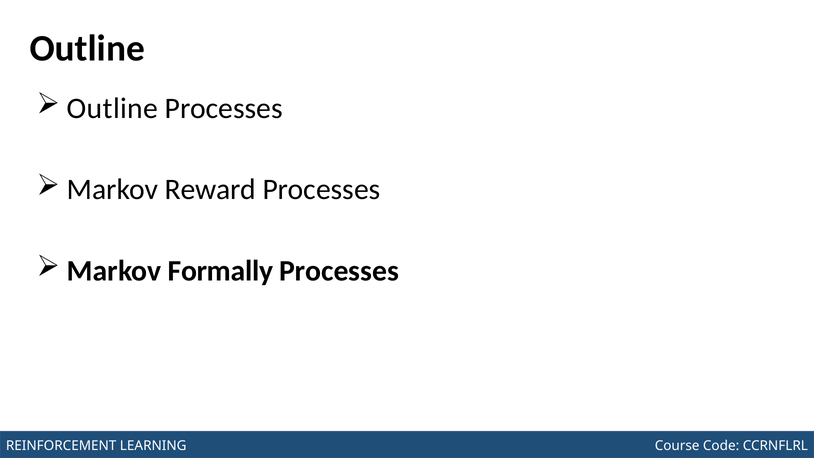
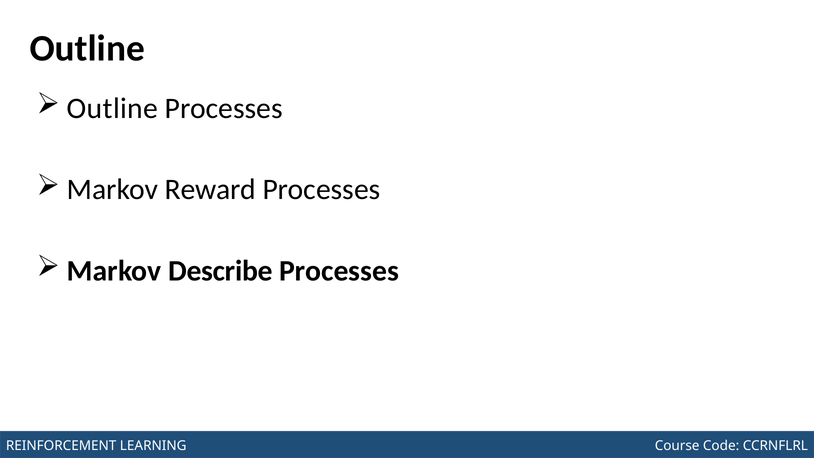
Formally: Formally -> Describe
